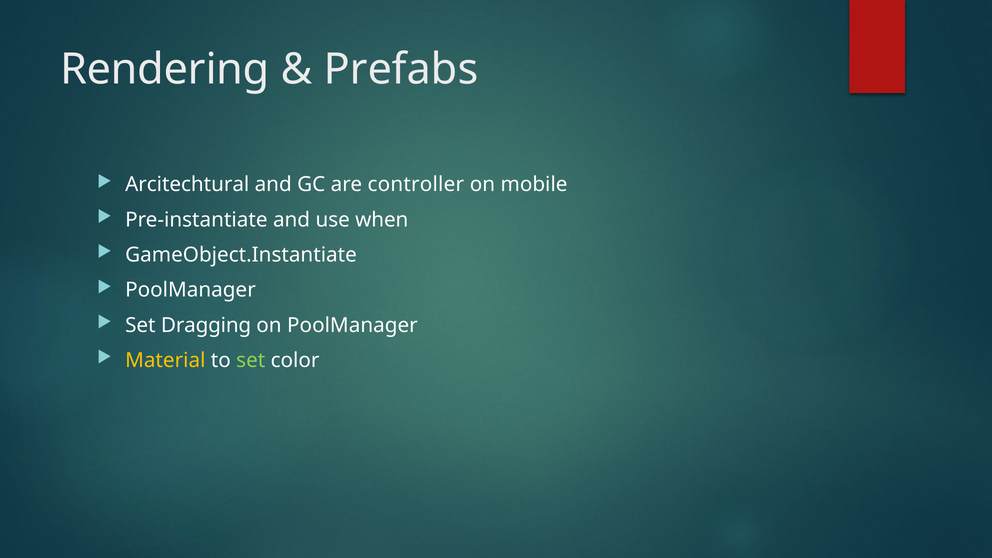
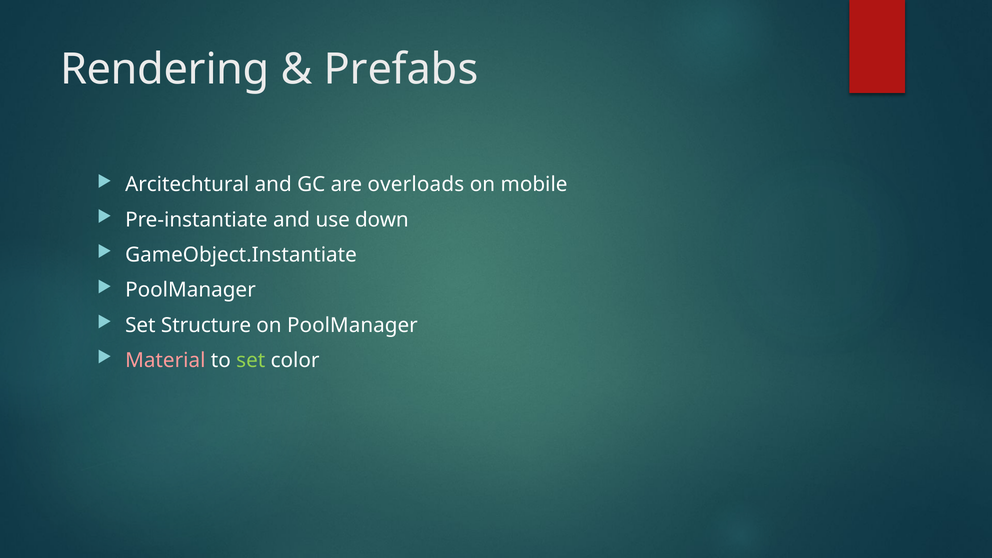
controller: controller -> overloads
when: when -> down
Dragging: Dragging -> Structure
Material colour: yellow -> pink
